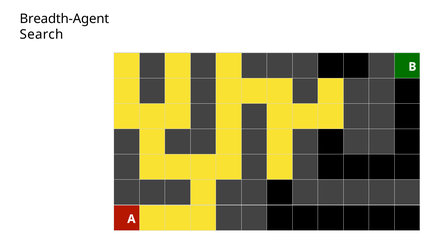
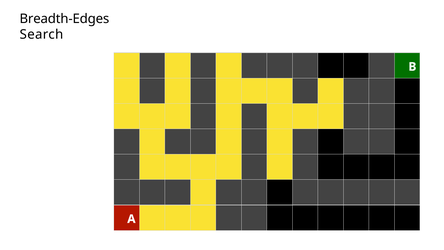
Breadth-Agent: Breadth-Agent -> Breadth-Edges
